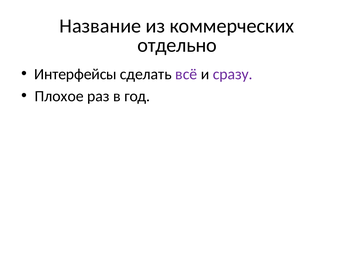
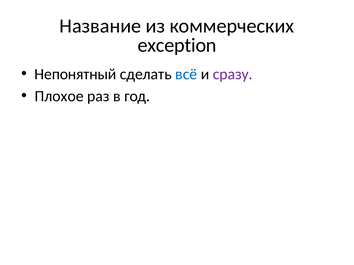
отдельно: отдельно -> exception
Интерфейсы: Интерфейсы -> Непонятный
всё colour: purple -> blue
